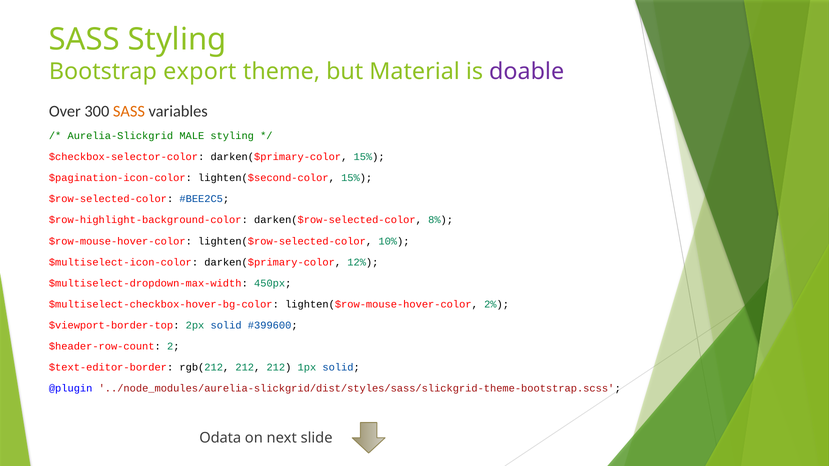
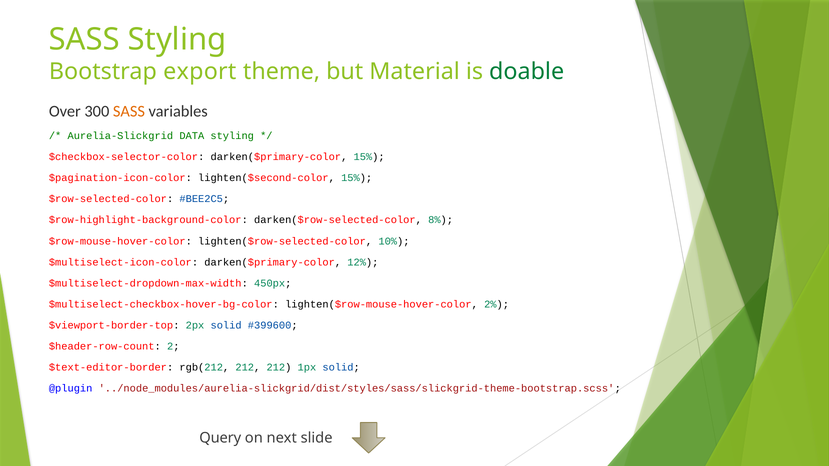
doable colour: purple -> green
MALE: MALE -> DATA
Odata: Odata -> Query
